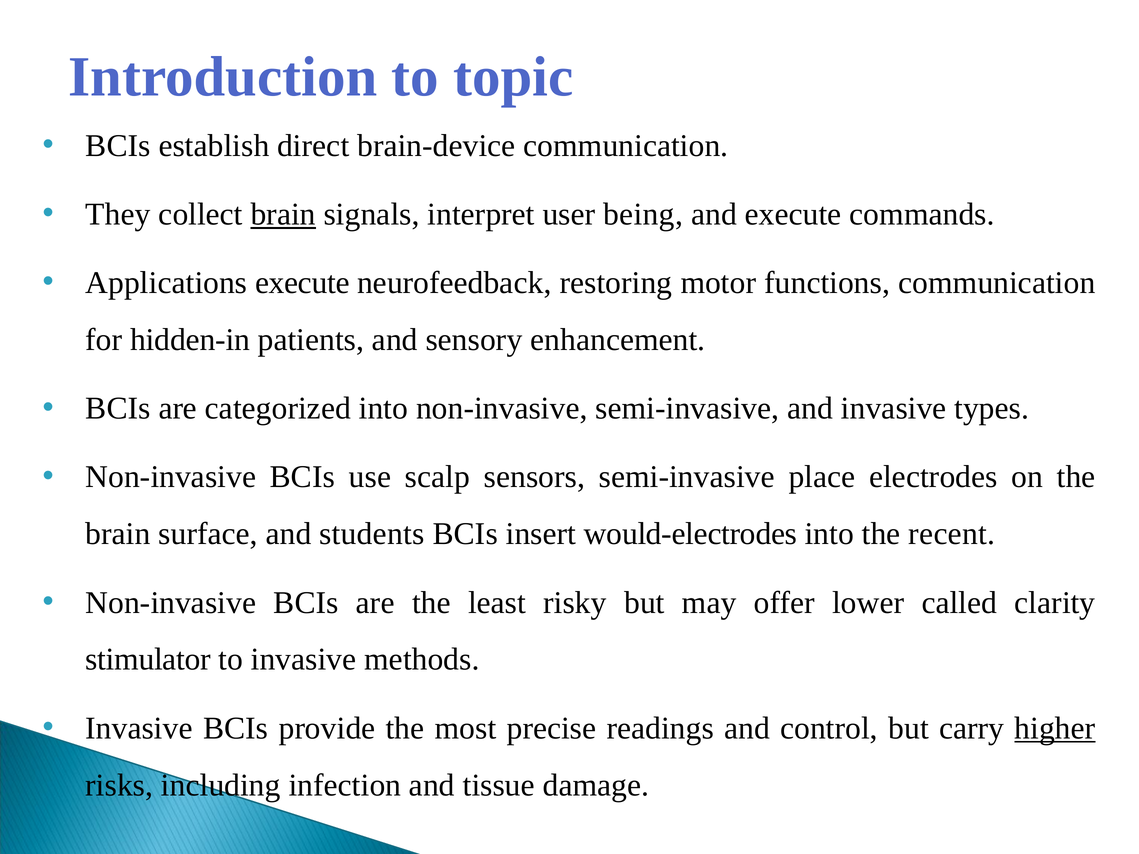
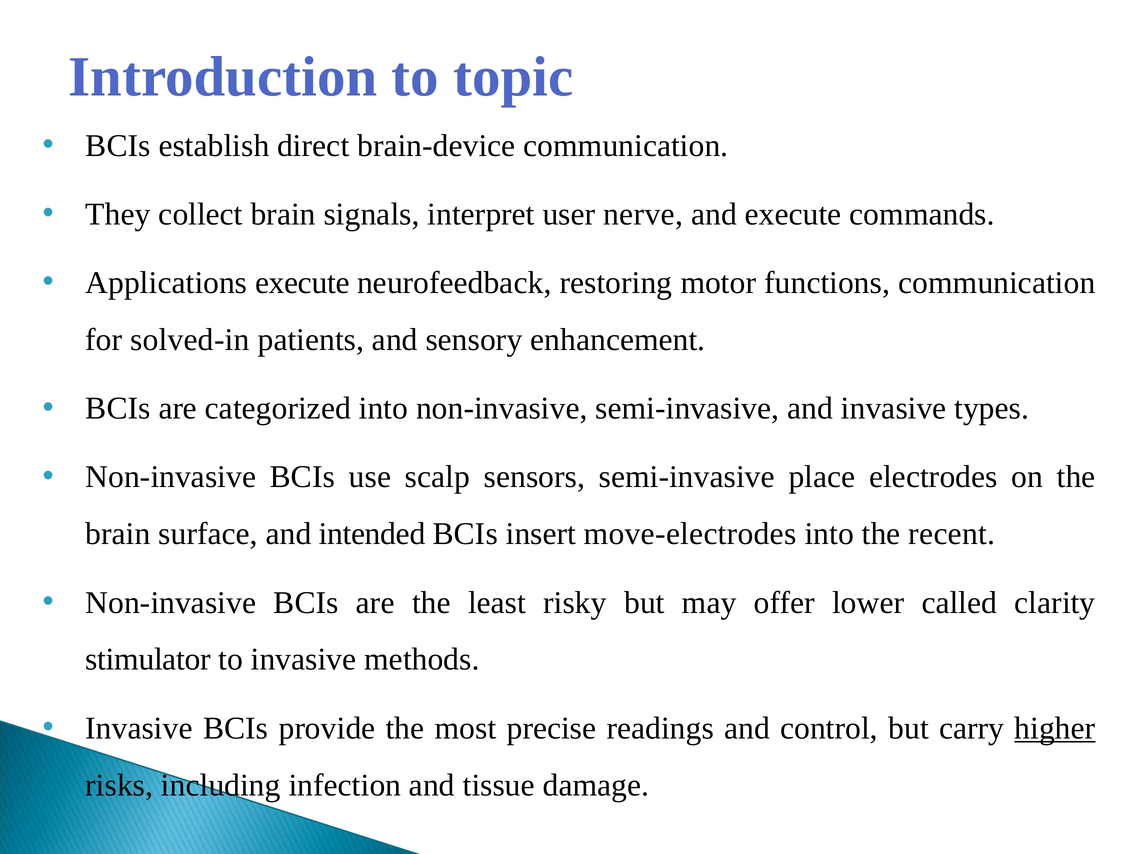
brain at (283, 214) underline: present -> none
being: being -> nerve
hidden-in: hidden-in -> solved-in
students: students -> intended
would-electrodes: would-electrodes -> move-electrodes
